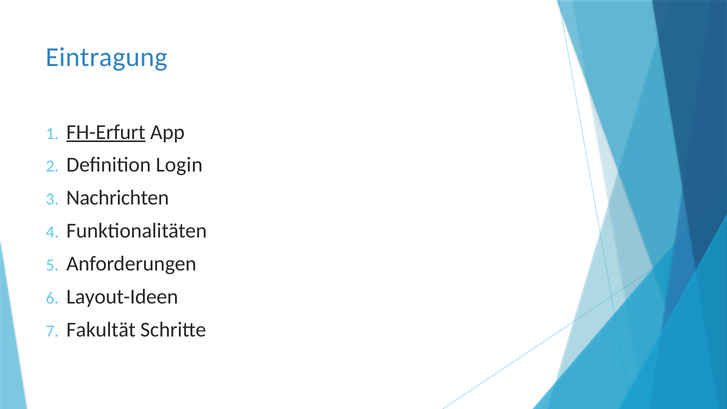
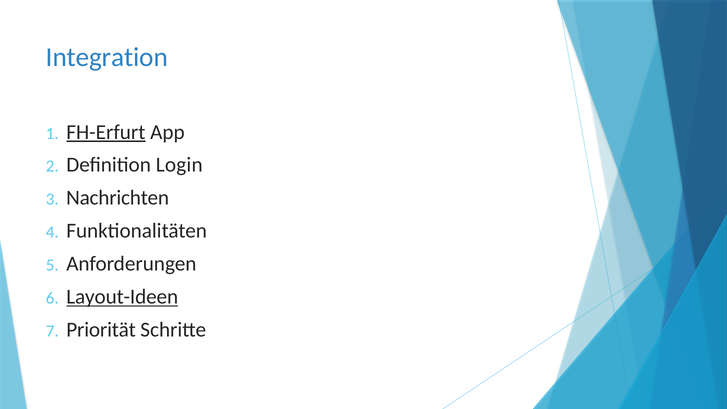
Eintragung: Eintragung -> Integration
Layout-Ideen underline: none -> present
Fakultät: Fakultät -> Priorität
